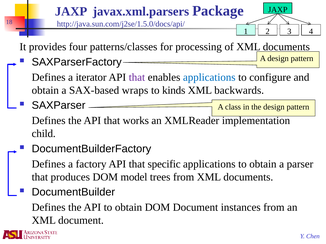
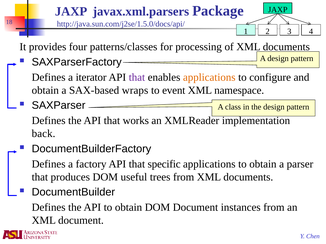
applications at (209, 77) colour: blue -> orange
kinds: kinds -> event
backwards: backwards -> namespace
child: child -> back
model: model -> useful
